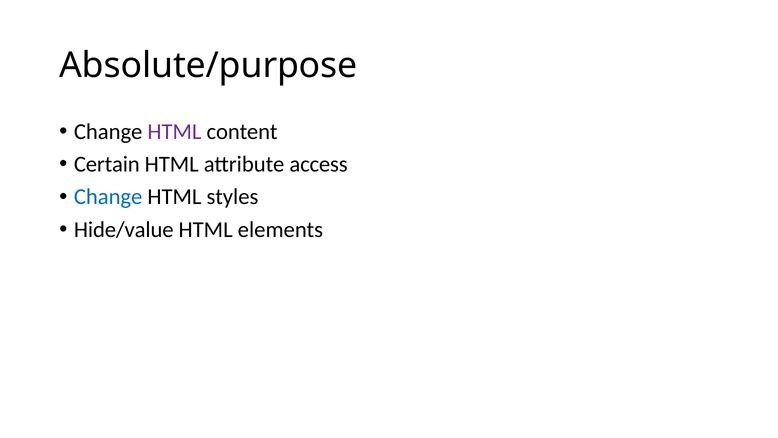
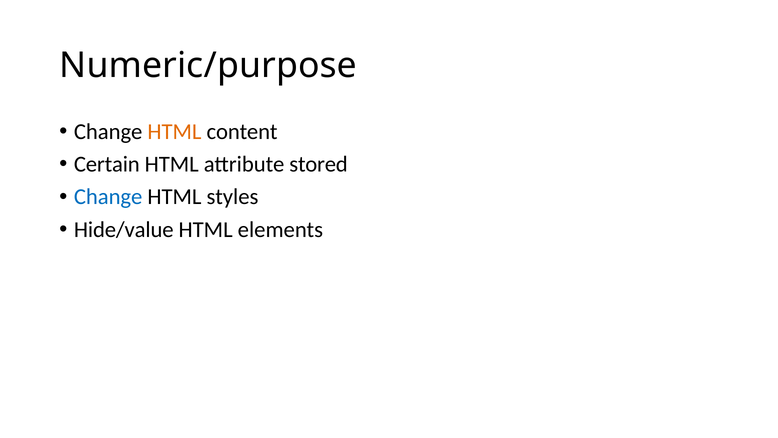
Absolute/purpose: Absolute/purpose -> Numeric/purpose
HTML at (174, 132) colour: purple -> orange
access: access -> stored
